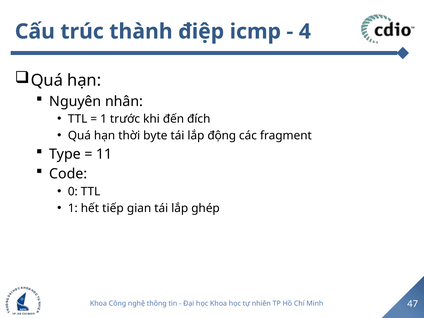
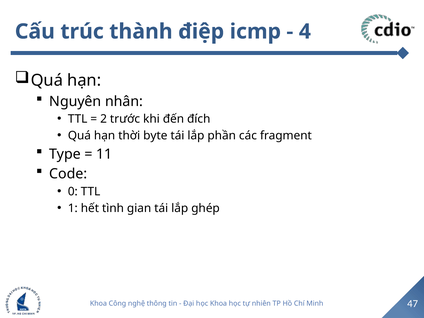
1 at (104, 119): 1 -> 2
động: động -> phần
tiếp: tiếp -> tình
